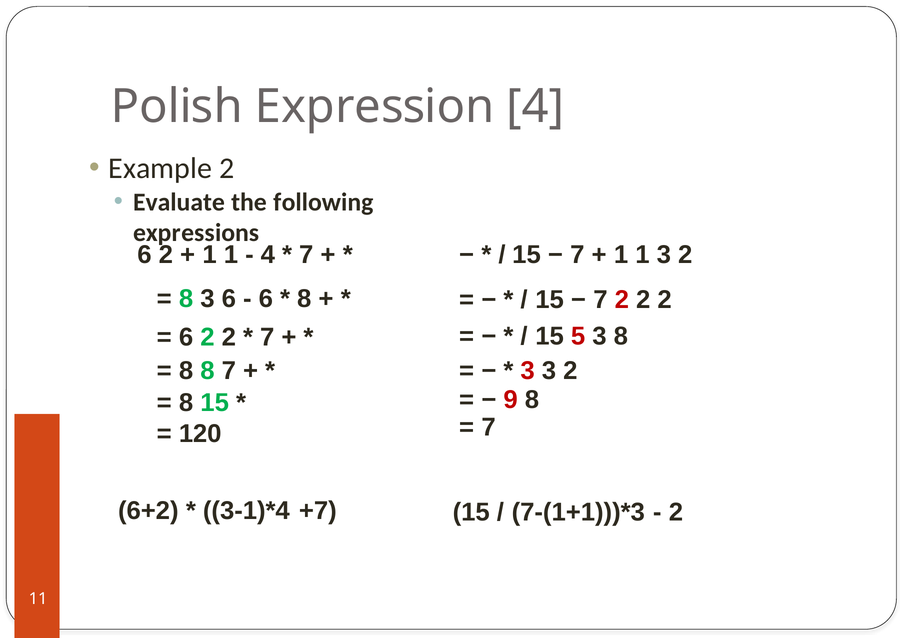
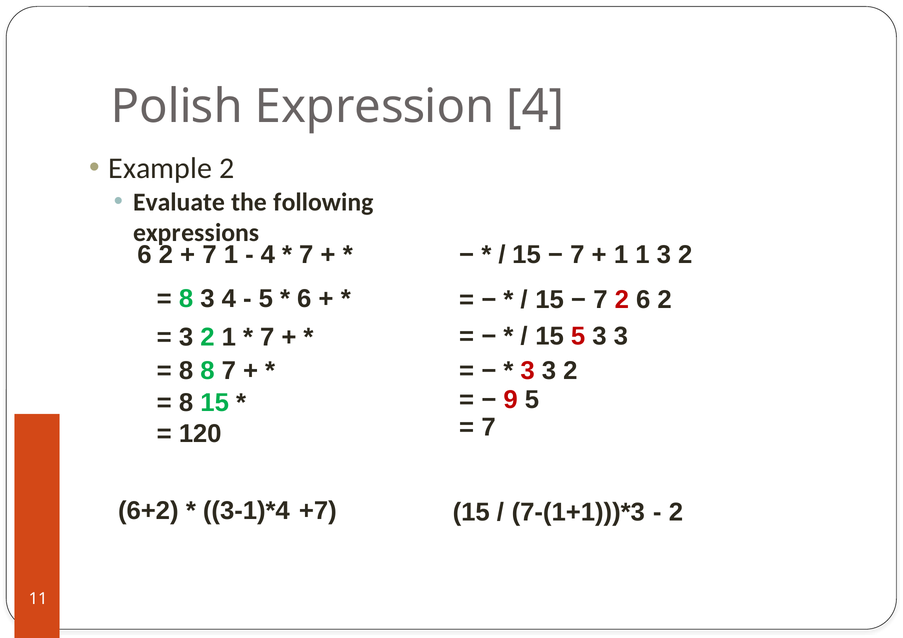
1 at (210, 255): 1 -> 7
3 6: 6 -> 4
6 at (266, 299): 6 -> 5
8 at (304, 299): 8 -> 6
7 2 2: 2 -> 6
5 3 8: 8 -> 3
6 at (186, 337): 6 -> 3
2 at (229, 337): 2 -> 1
9 8: 8 -> 5
